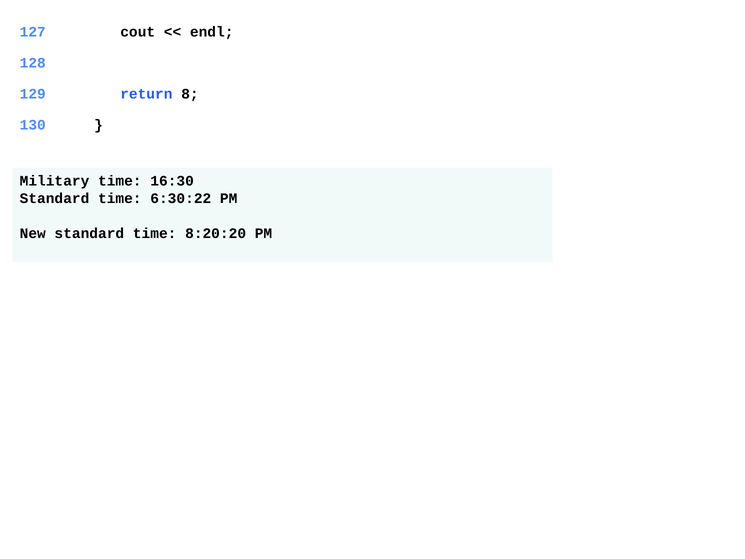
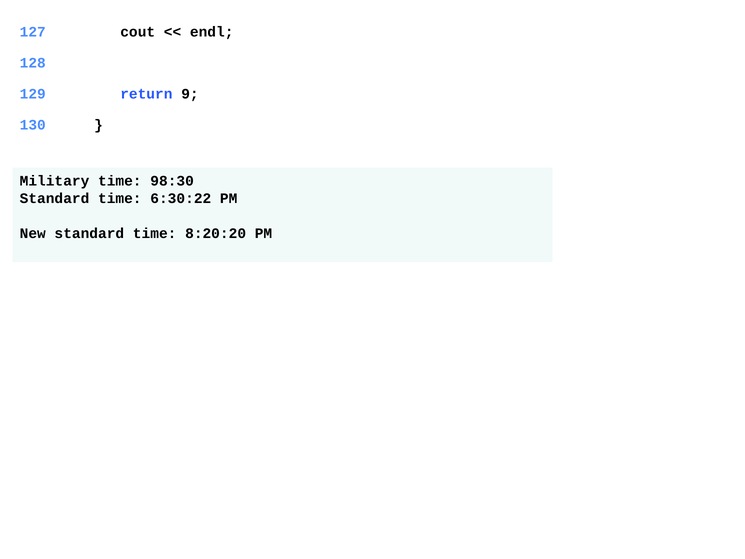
8: 8 -> 9
16:30: 16:30 -> 98:30
